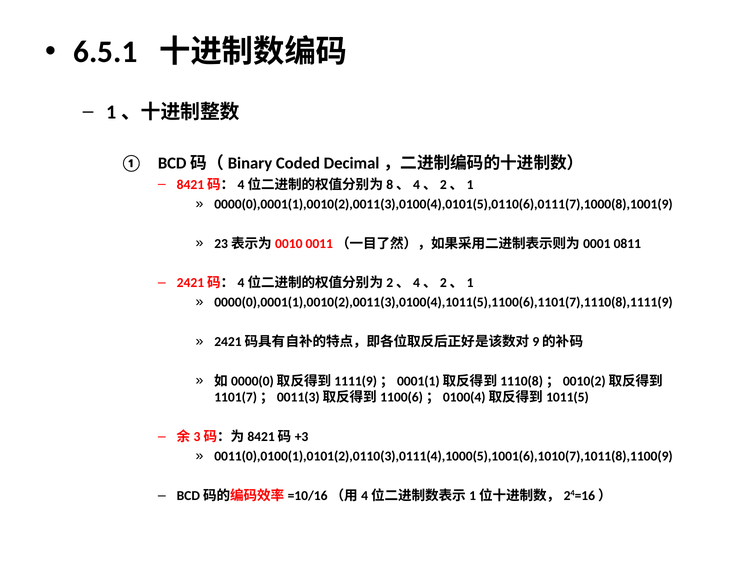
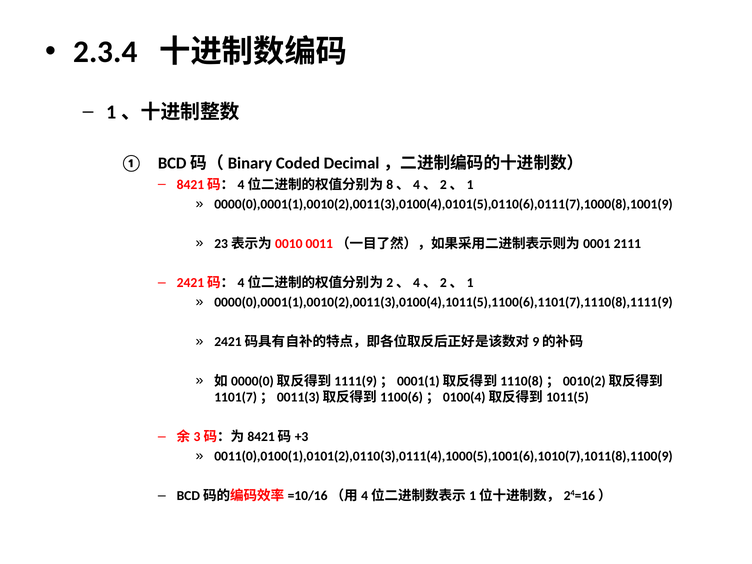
6.5.1: 6.5.1 -> 2.3.4
0811: 0811 -> 2111
